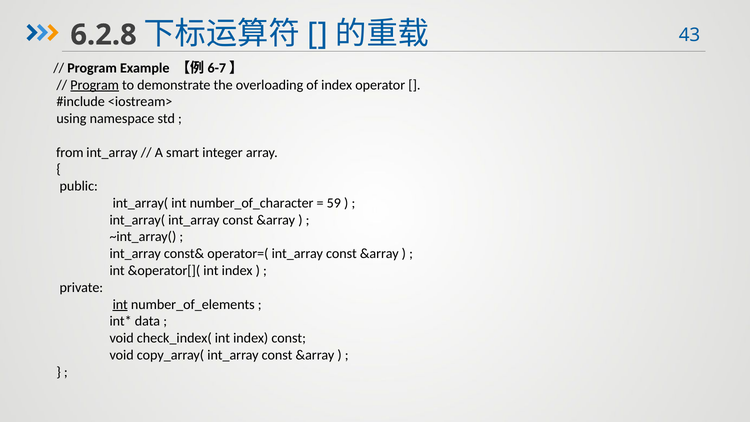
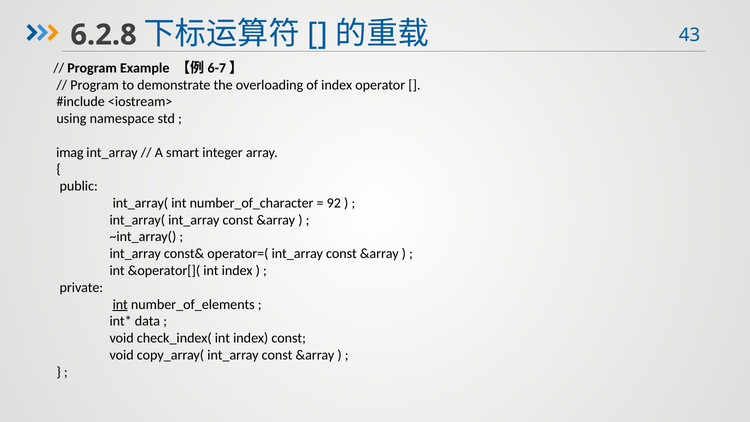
Program at (95, 85) underline: present -> none
from: from -> imag
59: 59 -> 92
